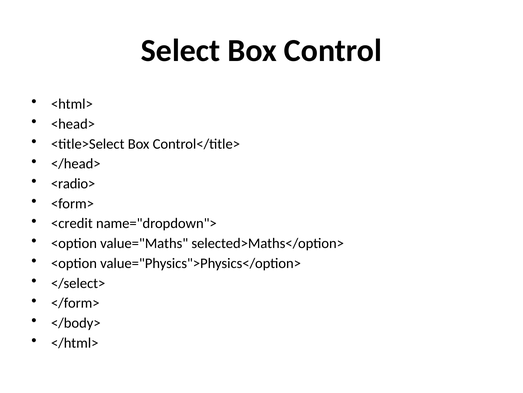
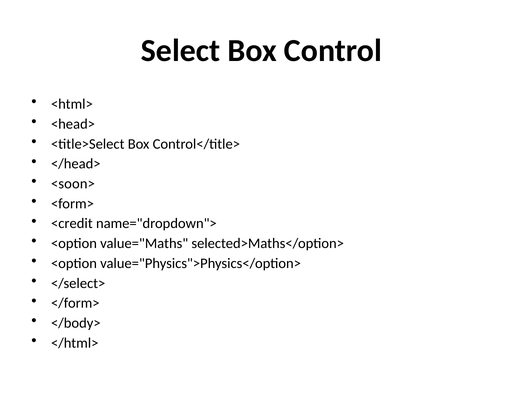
<radio>: <radio> -> <soon>
